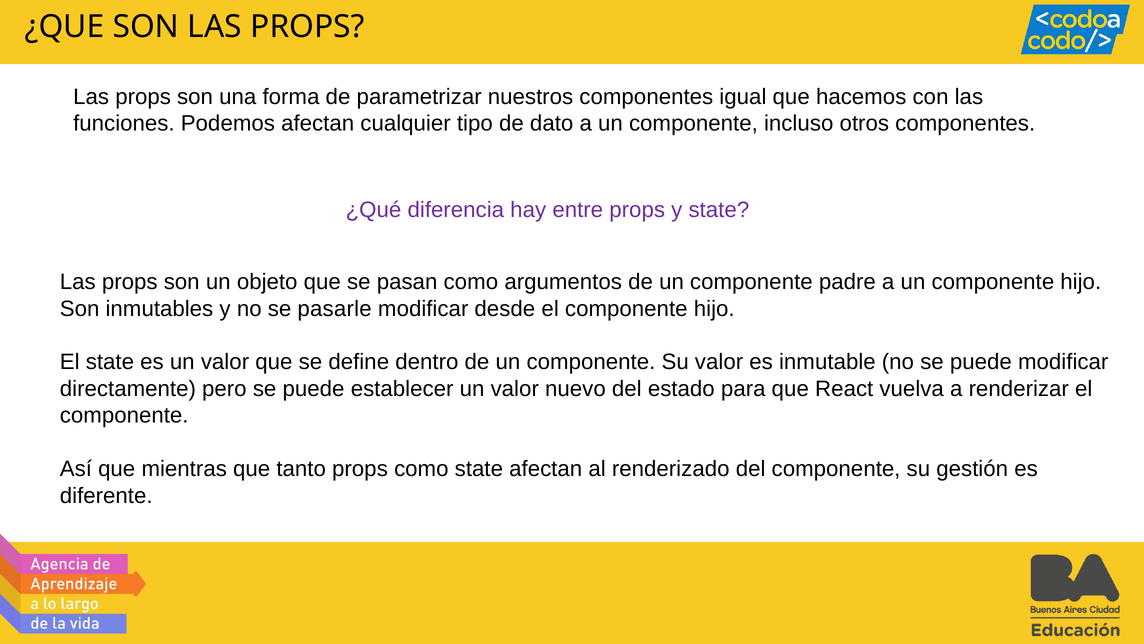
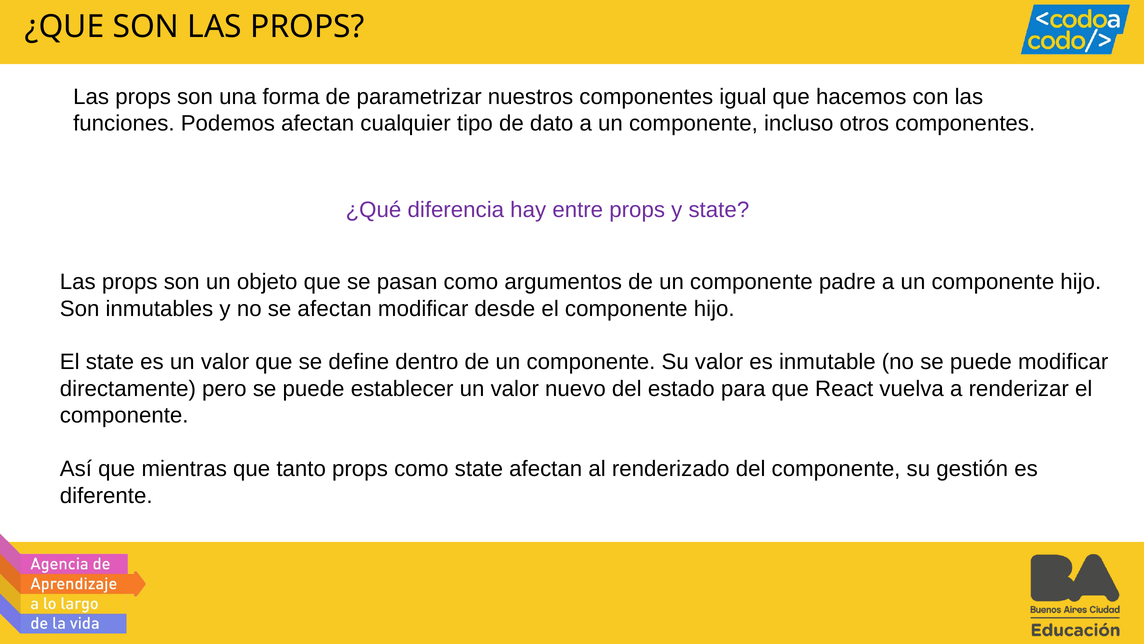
se pasarle: pasarle -> afectan
